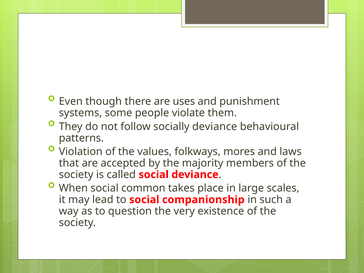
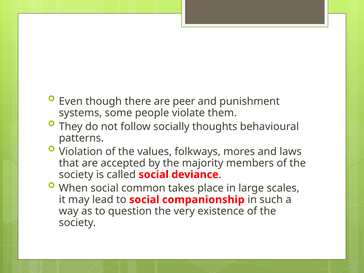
uses: uses -> peer
socially deviance: deviance -> thoughts
